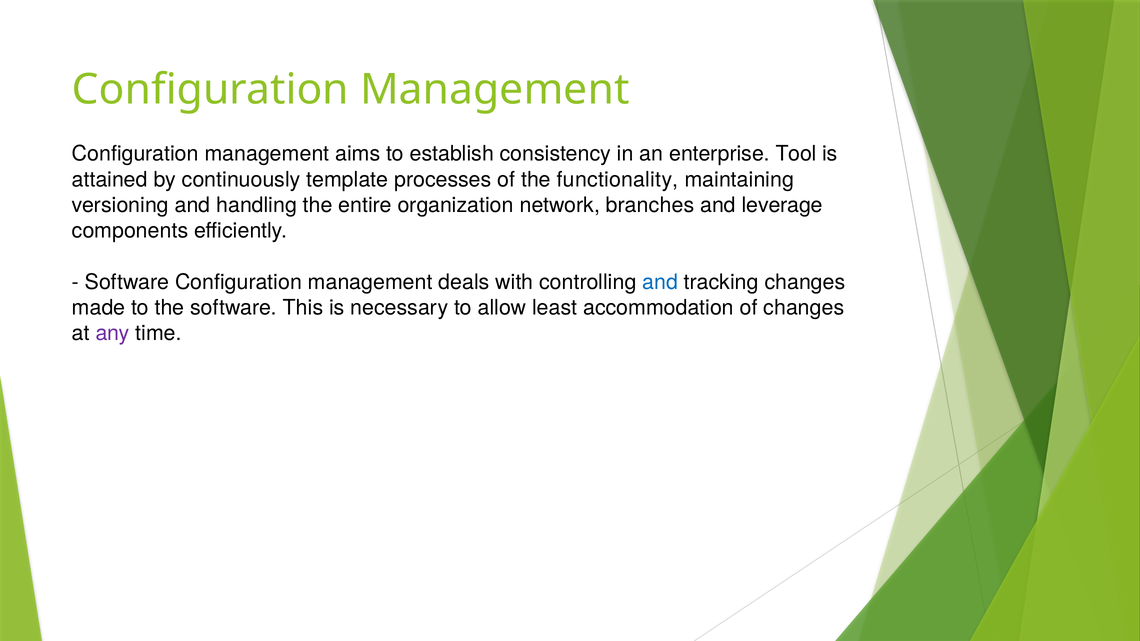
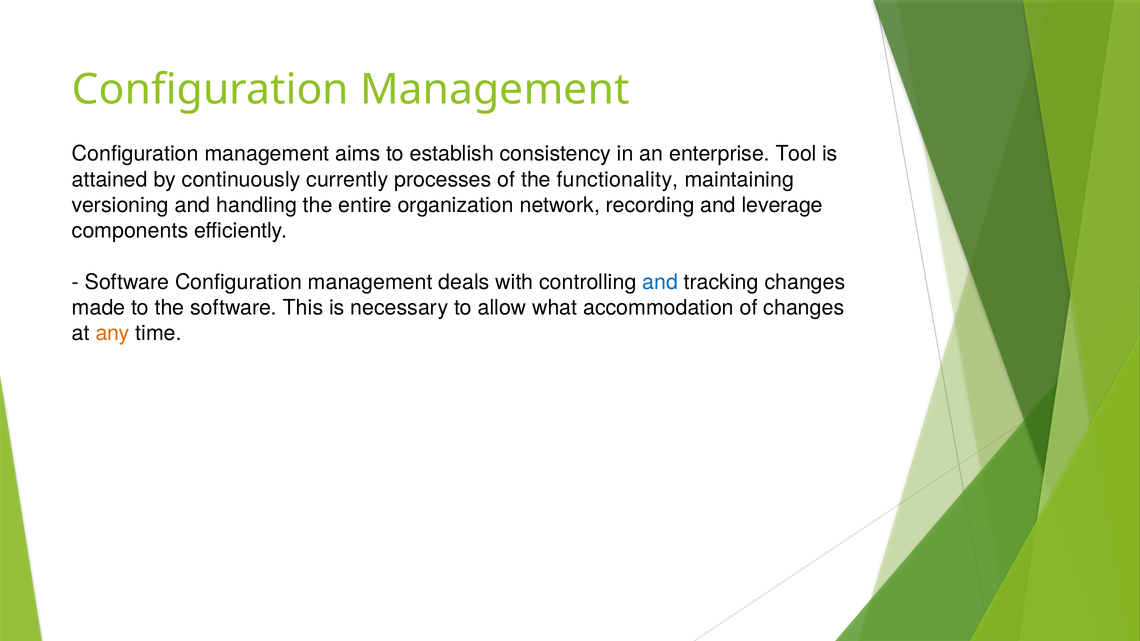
template: template -> currently
branches: branches -> recording
least: least -> what
any colour: purple -> orange
